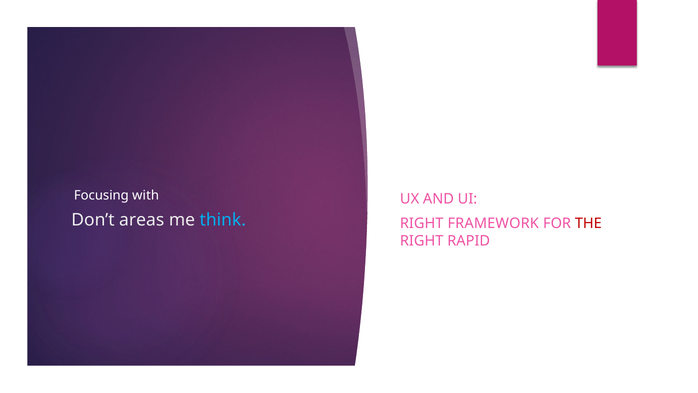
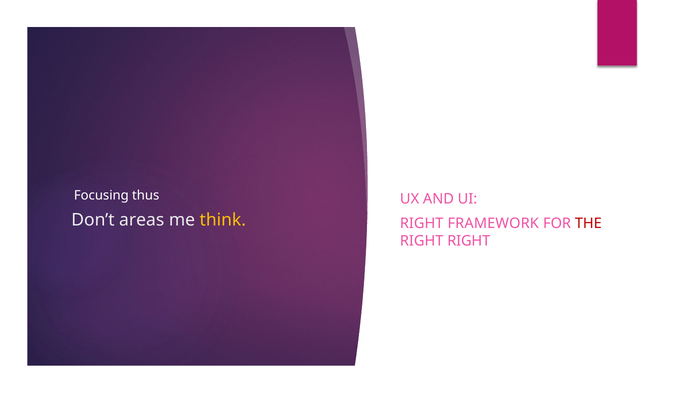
with: with -> thus
think colour: light blue -> yellow
RIGHT RAPID: RAPID -> RIGHT
